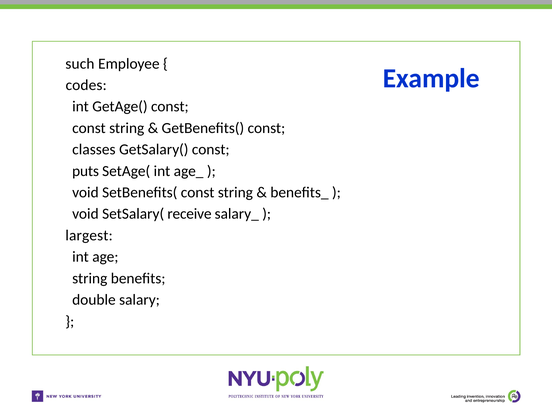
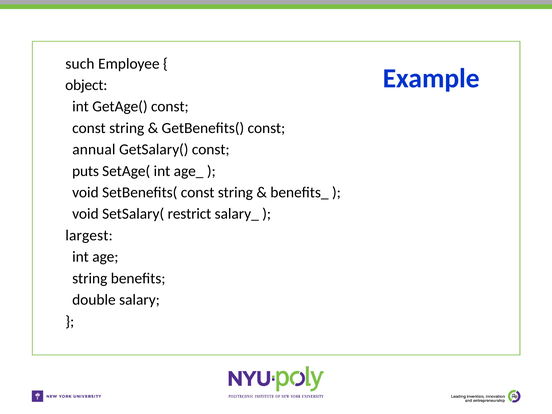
codes: codes -> object
classes: classes -> annual
receive: receive -> restrict
